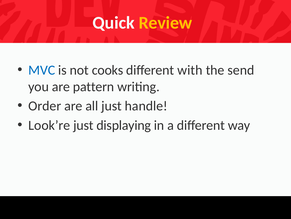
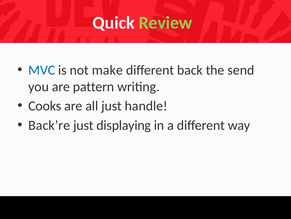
Review colour: yellow -> light green
cooks: cooks -> make
with: with -> back
Order: Order -> Cooks
Look’re: Look’re -> Back’re
